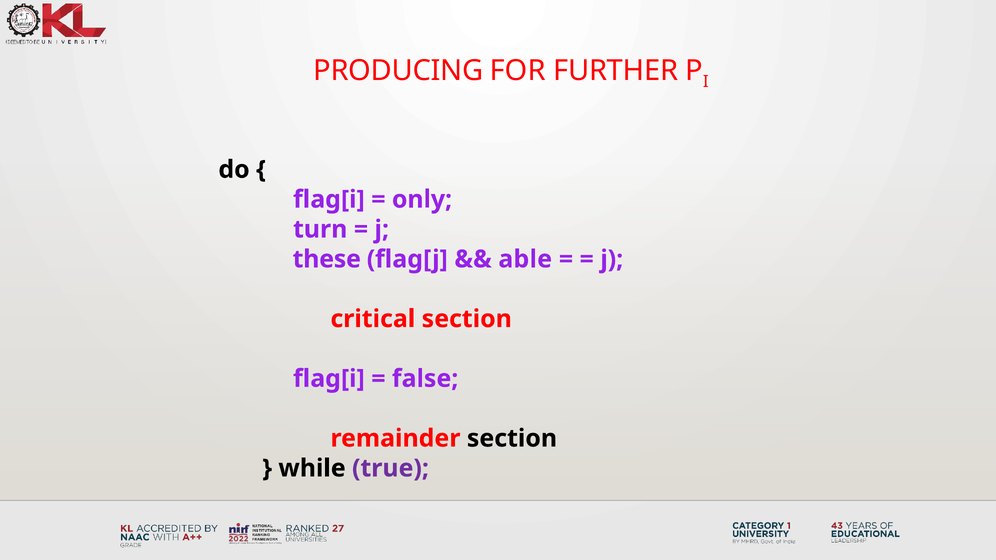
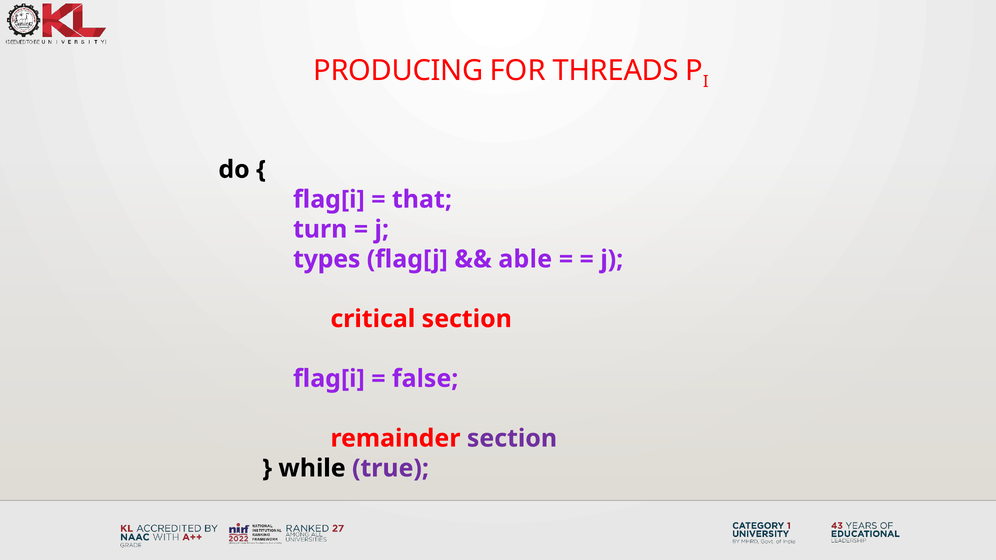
FURTHER: FURTHER -> THREADS
only: only -> that
these: these -> types
section at (512, 439) colour: black -> purple
